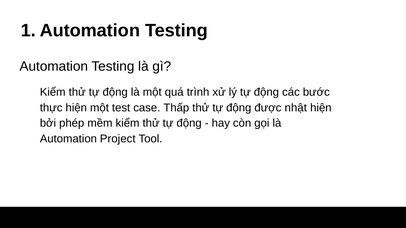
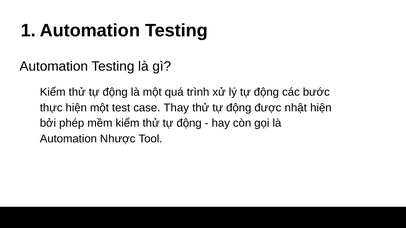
Thấp: Thấp -> Thay
Project: Project -> Nhược
